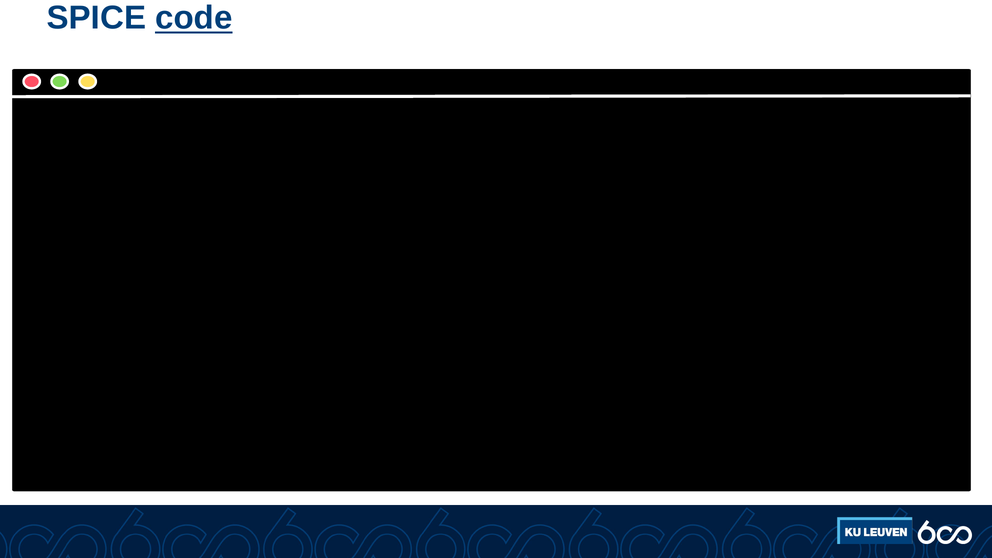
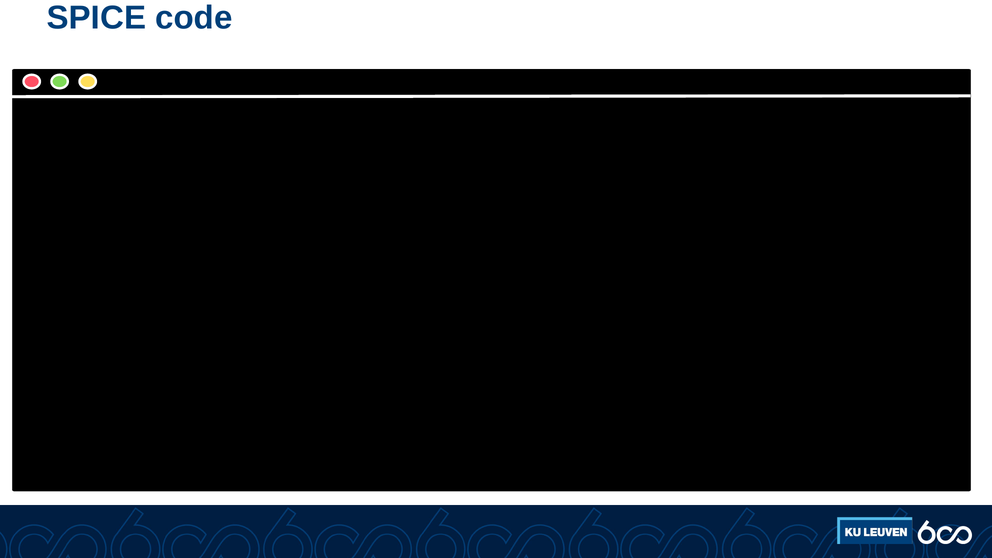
code underline: present -> none
